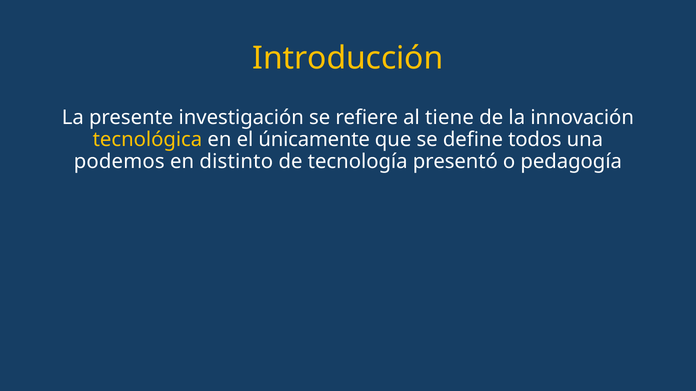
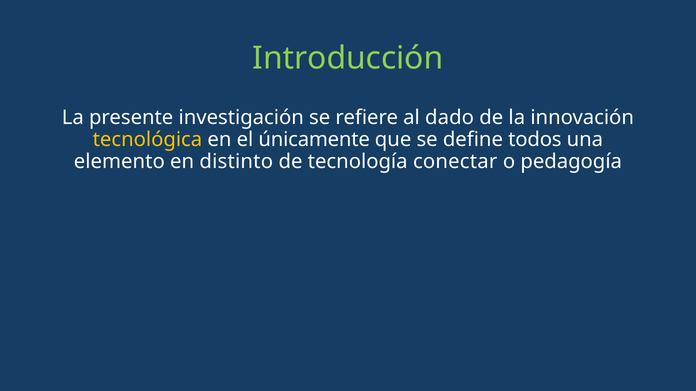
Introducción colour: yellow -> light green
tiene: tiene -> dado
podemos: podemos -> elemento
presentó: presentó -> conectar
